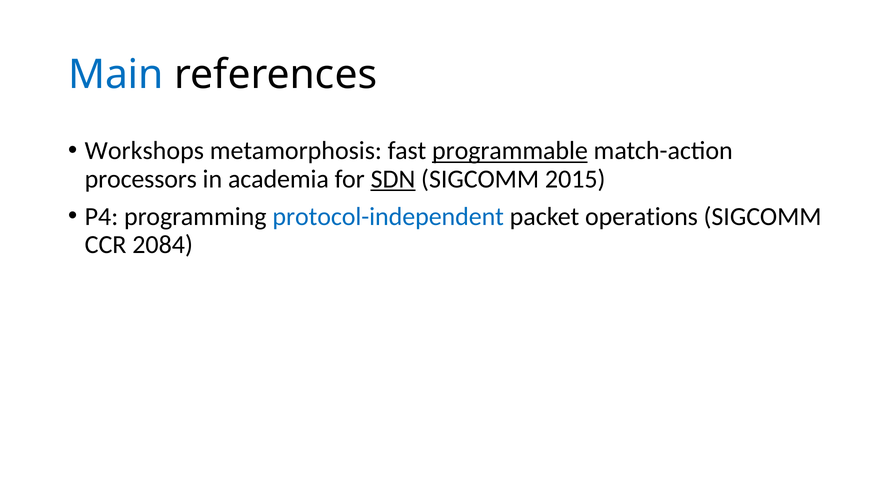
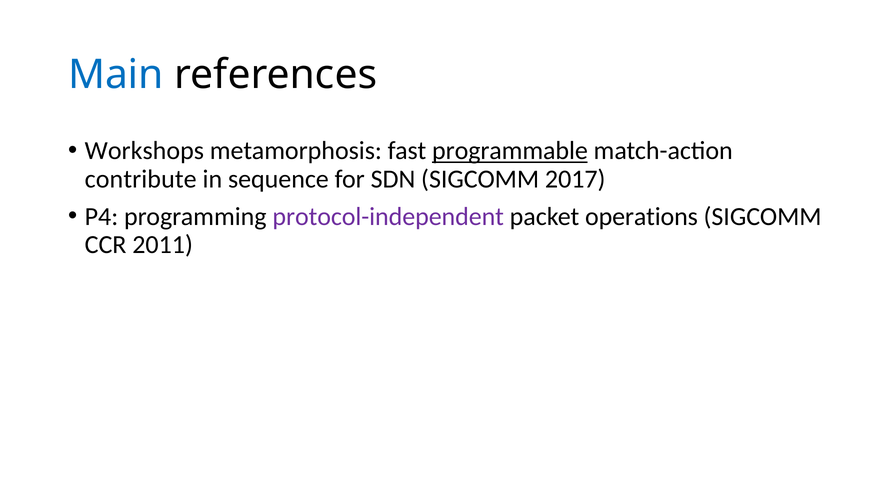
processors: processors -> contribute
academia: academia -> sequence
SDN underline: present -> none
2015: 2015 -> 2017
protocol-independent colour: blue -> purple
2084: 2084 -> 2011
